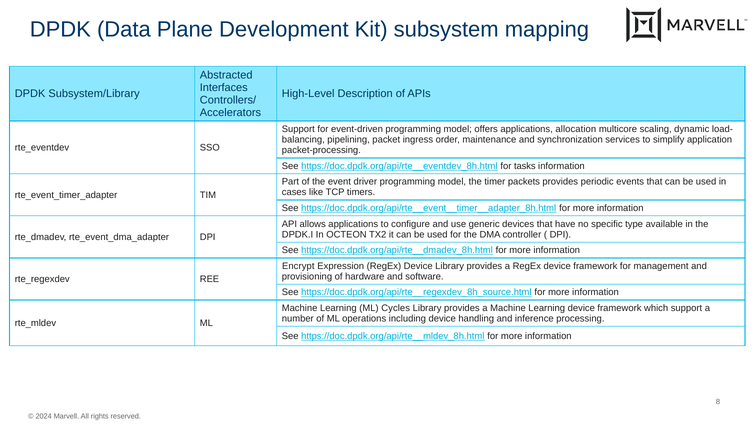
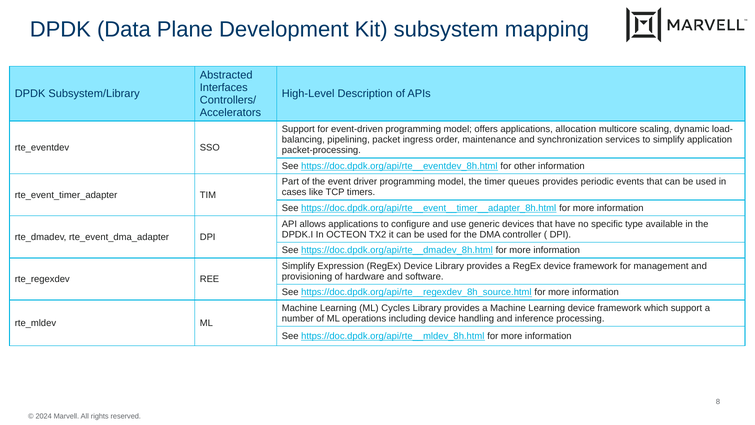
tasks: tasks -> other
packets: packets -> queues
Encrypt at (298, 266): Encrypt -> Simplify
